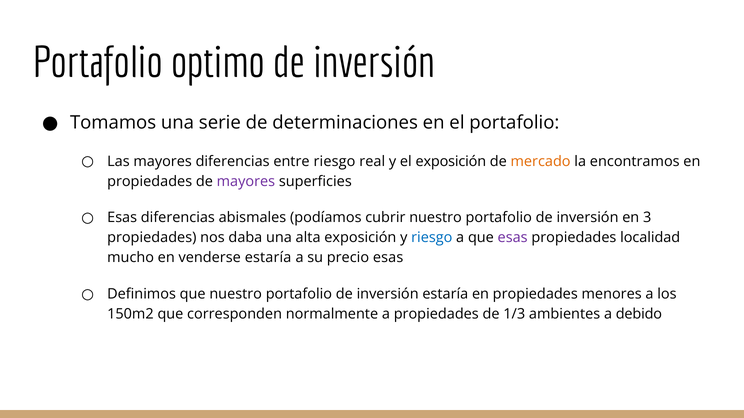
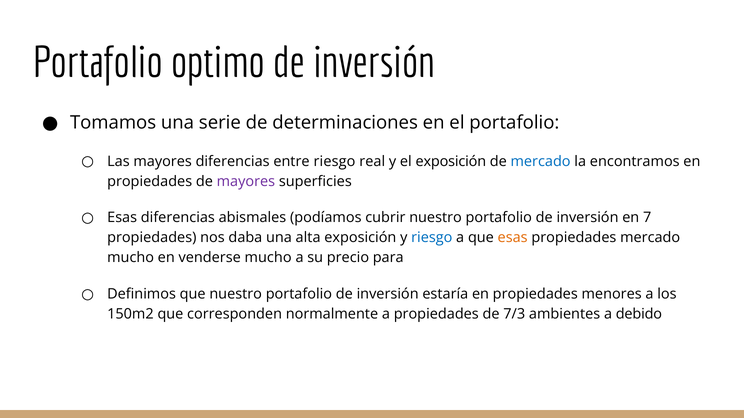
mercado at (541, 162) colour: orange -> blue
3: 3 -> 7
esas at (513, 238) colour: purple -> orange
propiedades localidad: localidad -> mercado
venderse estaría: estaría -> mucho
precio esas: esas -> para
1/3: 1/3 -> 7/3
